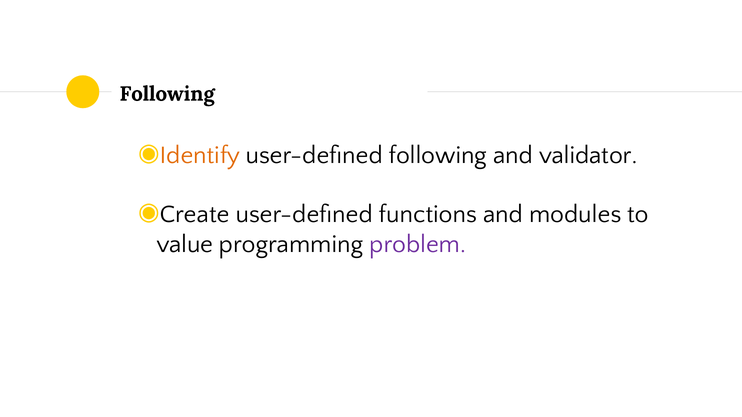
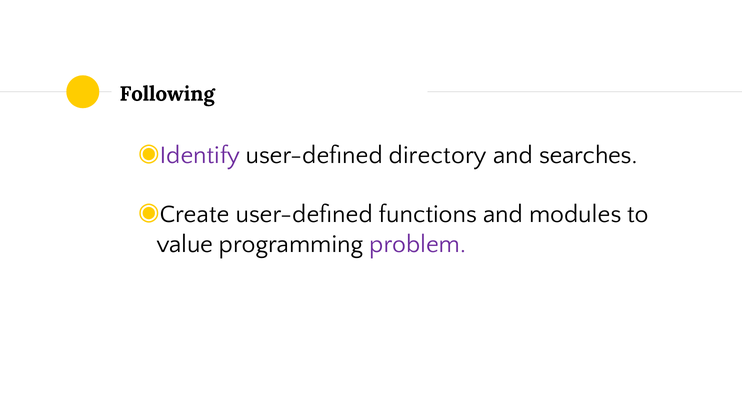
Identify colour: orange -> purple
user-defined following: following -> directory
validator: validator -> searches
